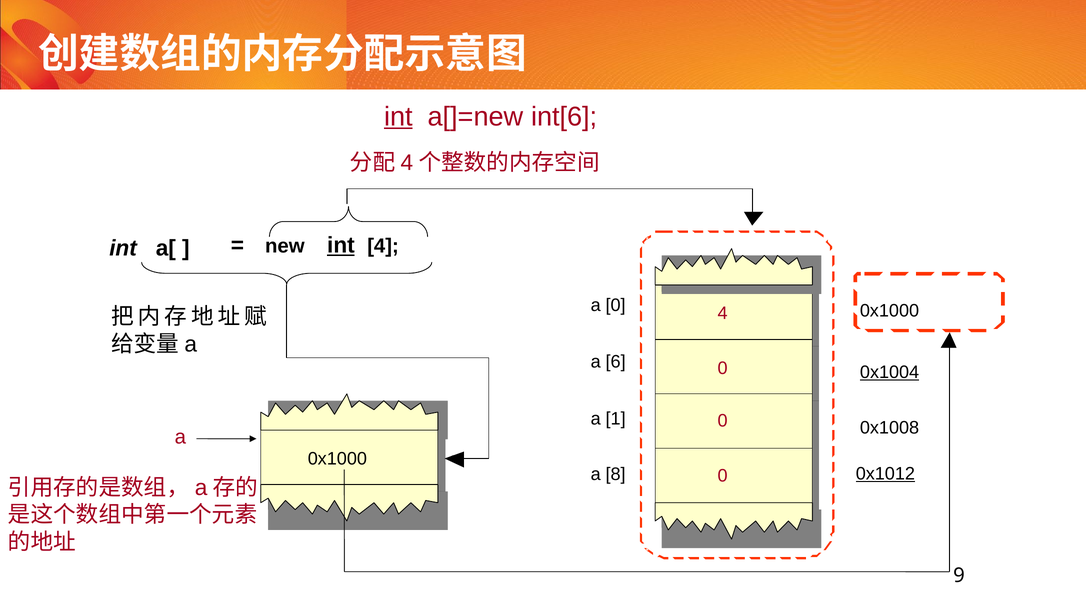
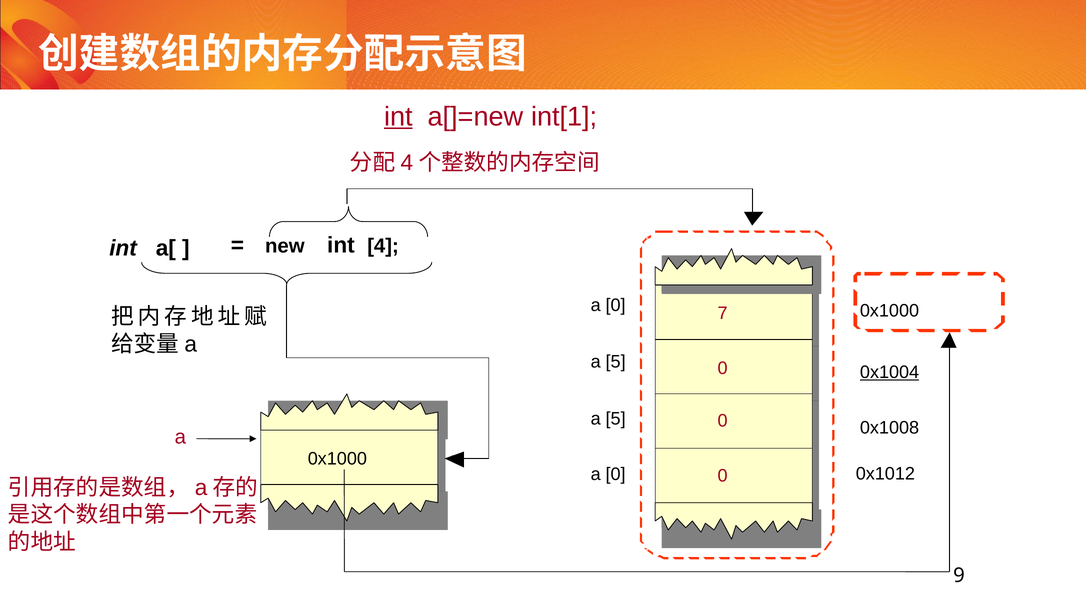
int[6: int[6 -> int[1
int at (341, 245) underline: present -> none
0 4: 4 -> 7
6 at (616, 362): 6 -> 5
1 at (616, 419): 1 -> 5
0x1012 underline: present -> none
8 at (616, 474): 8 -> 0
